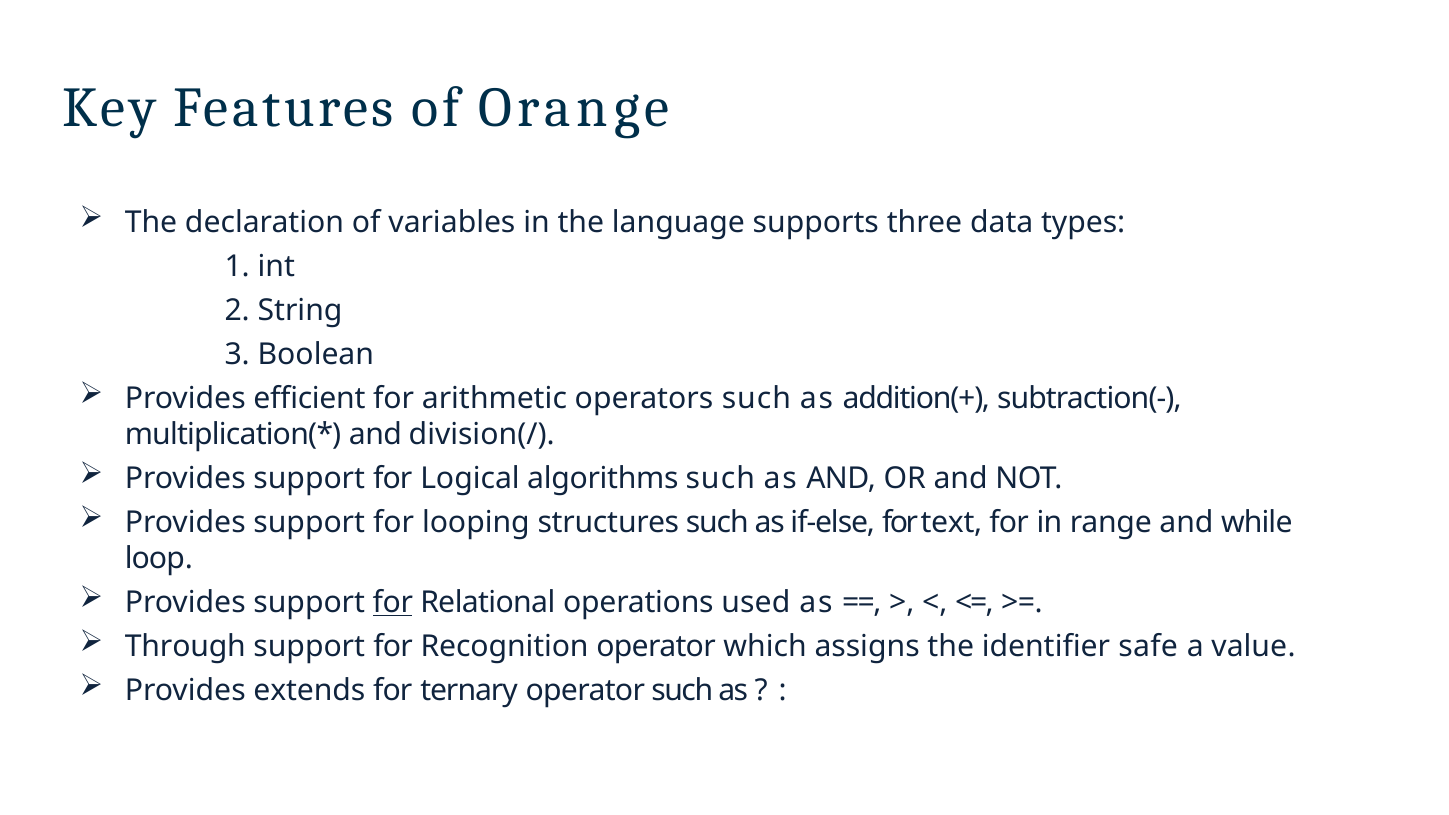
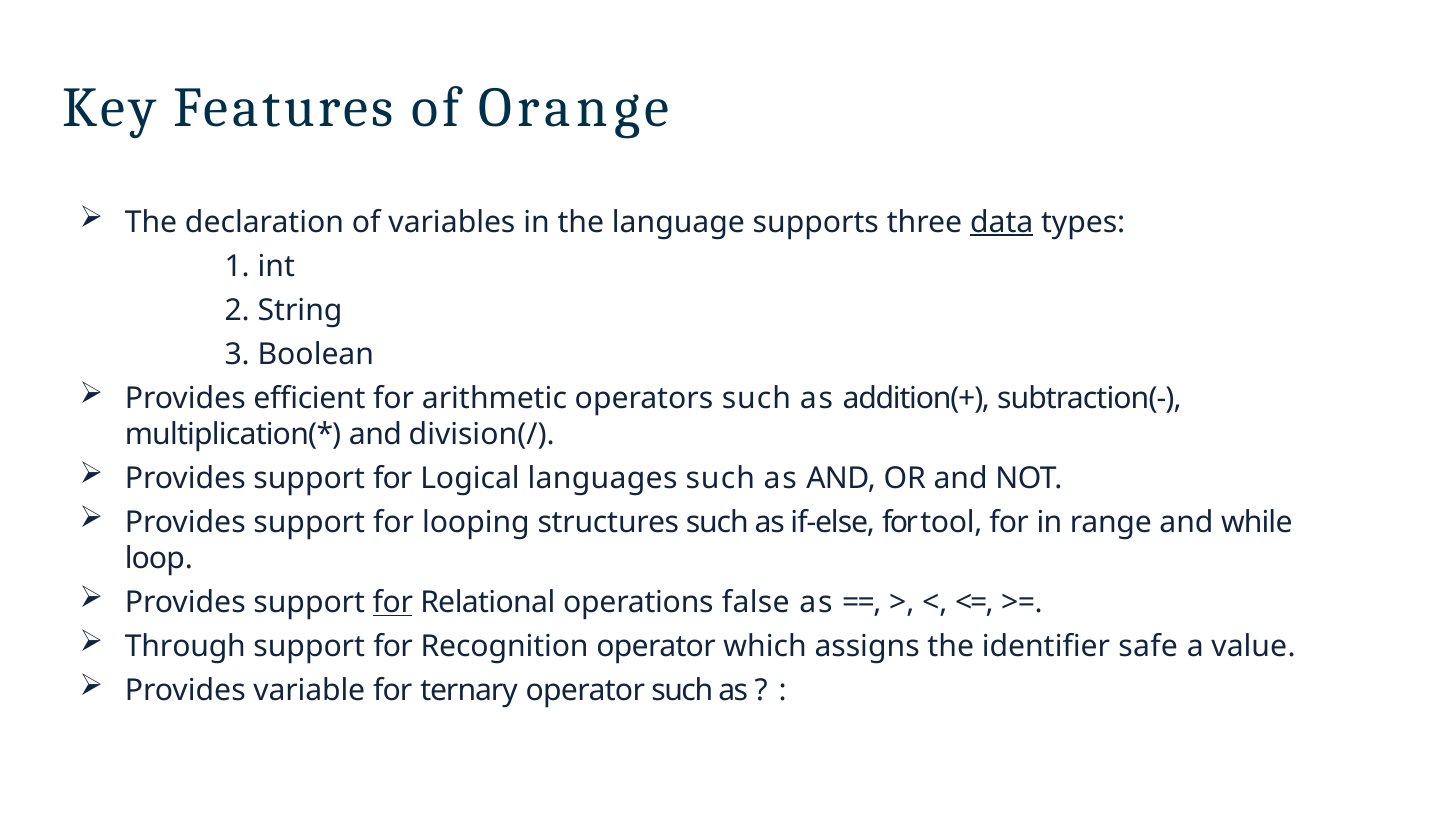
data underline: none -> present
algorithms: algorithms -> languages
text: text -> tool
used: used -> false
extends: extends -> variable
